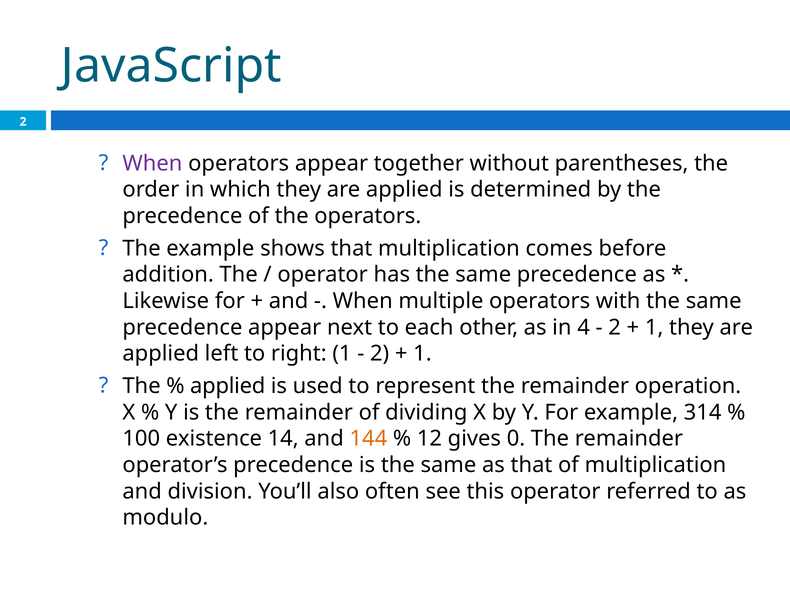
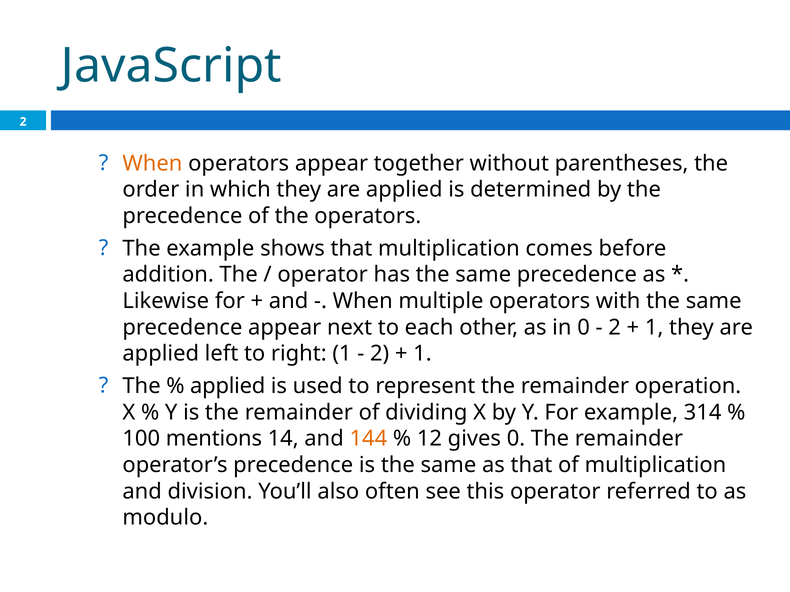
When at (152, 164) colour: purple -> orange
in 4: 4 -> 0
existence: existence -> mentions
